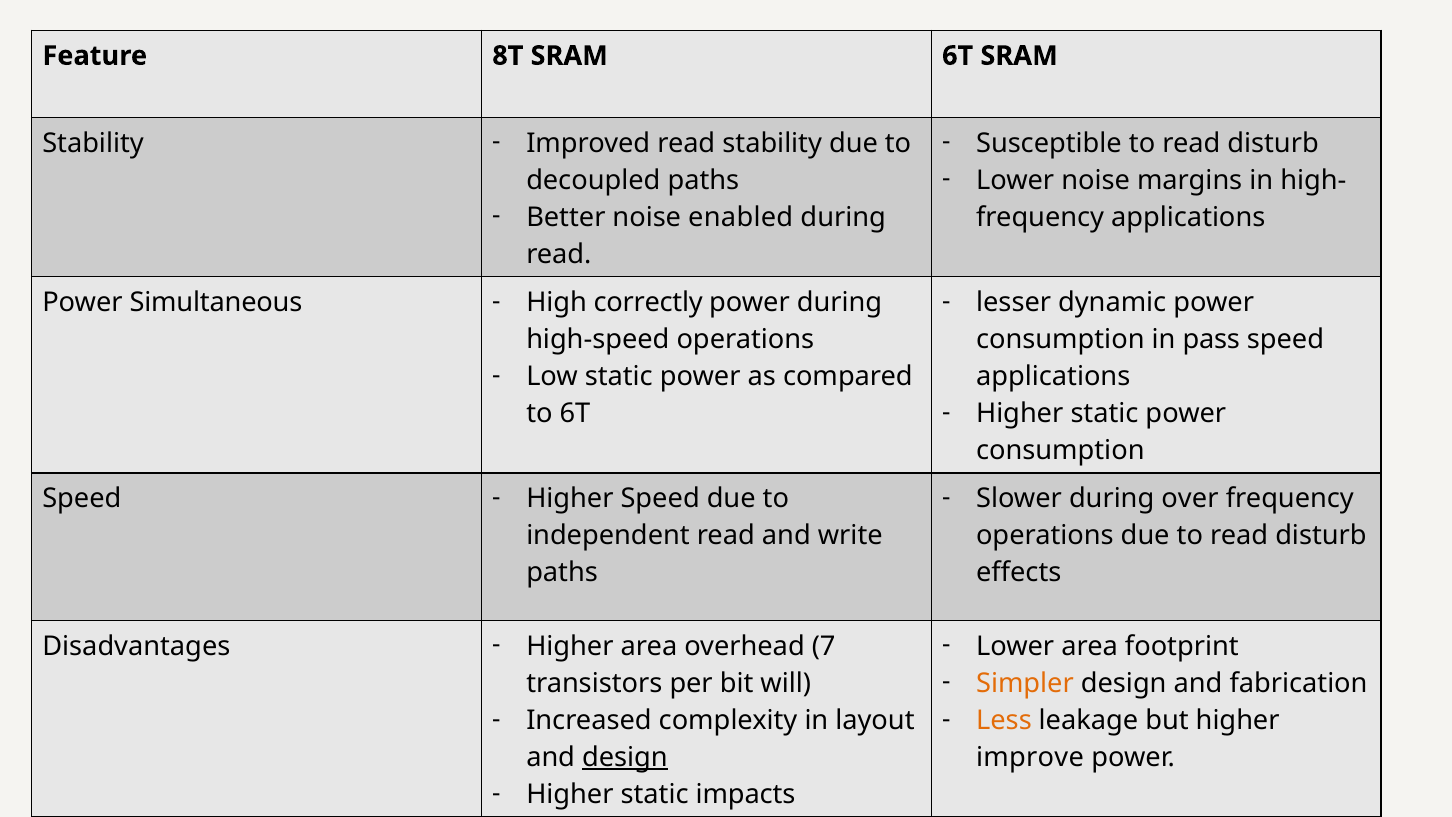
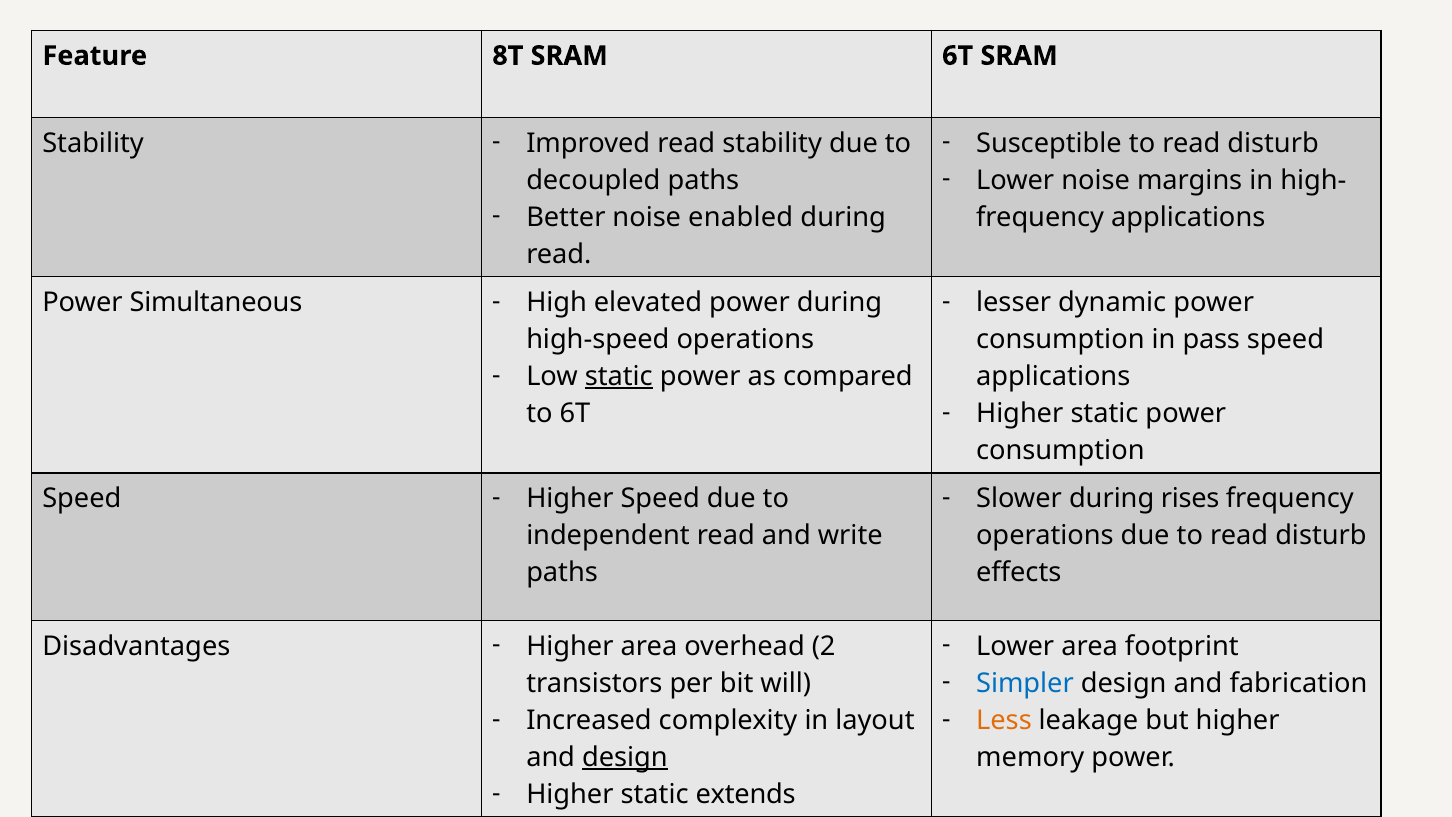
correctly: correctly -> elevated
static at (619, 376) underline: none -> present
over: over -> rises
7: 7 -> 2
Simpler colour: orange -> blue
improve: improve -> memory
impacts: impacts -> extends
